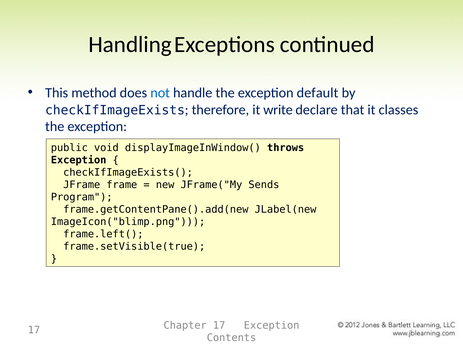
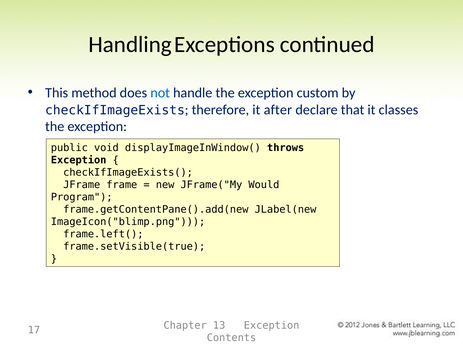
default: default -> custom
write: write -> after
Sends: Sends -> Would
Chapter 17: 17 -> 13
